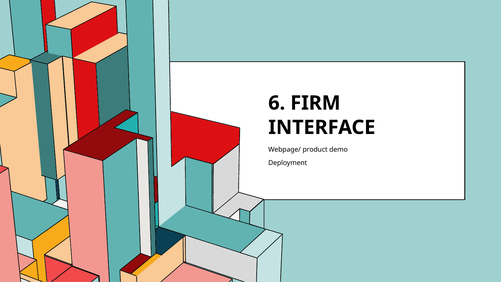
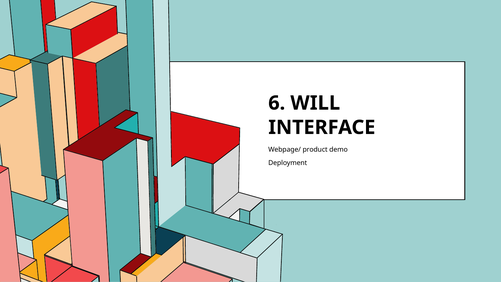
FIRM: FIRM -> WILL
